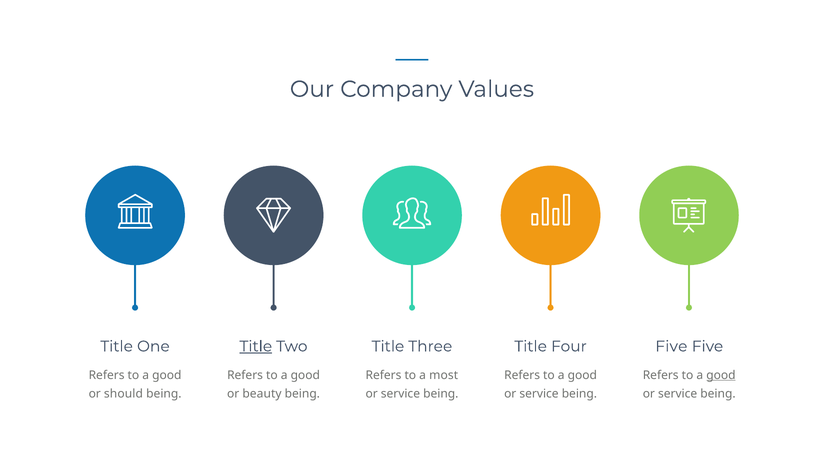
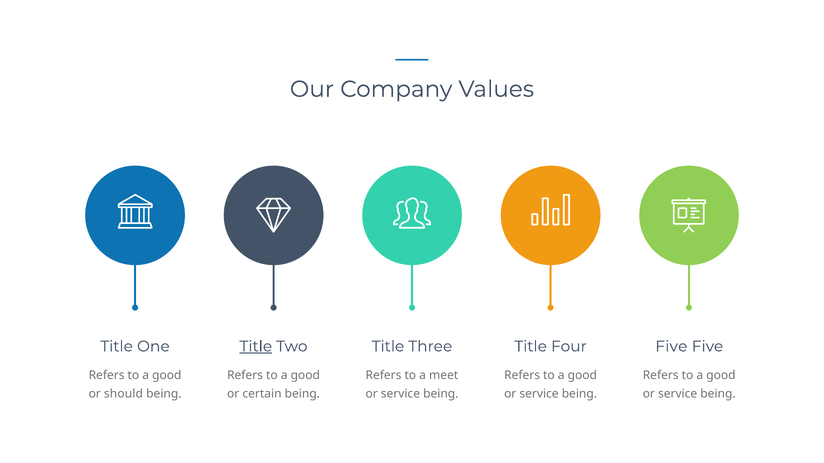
most: most -> meet
good at (721, 376) underline: present -> none
beauty: beauty -> certain
